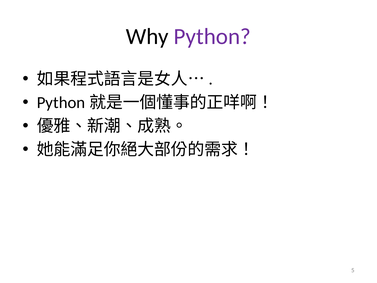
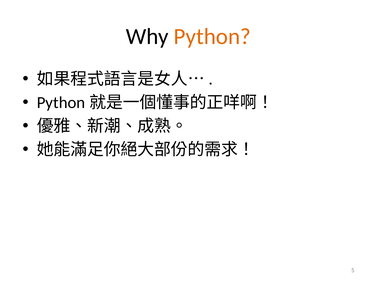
Python colour: purple -> orange
